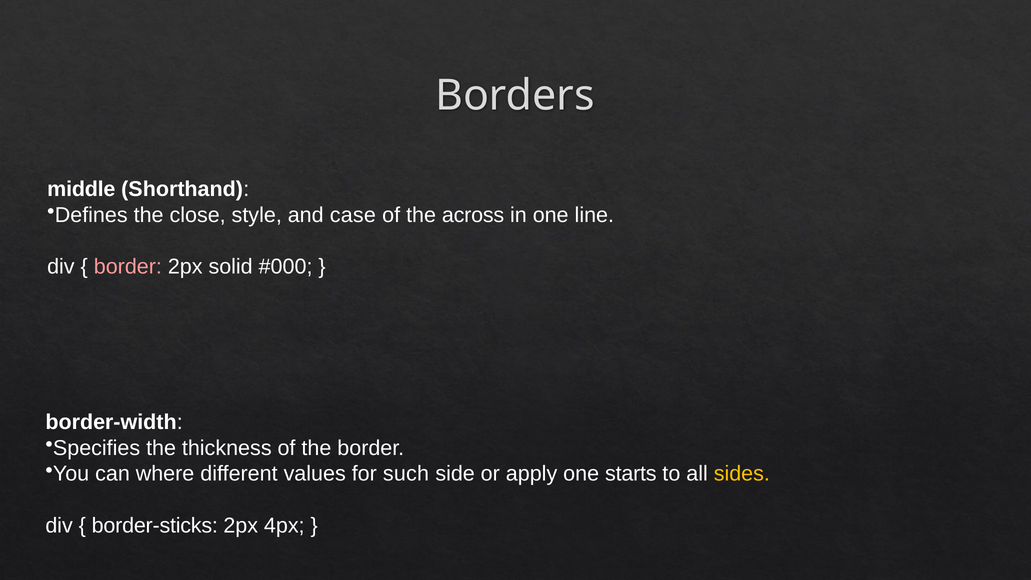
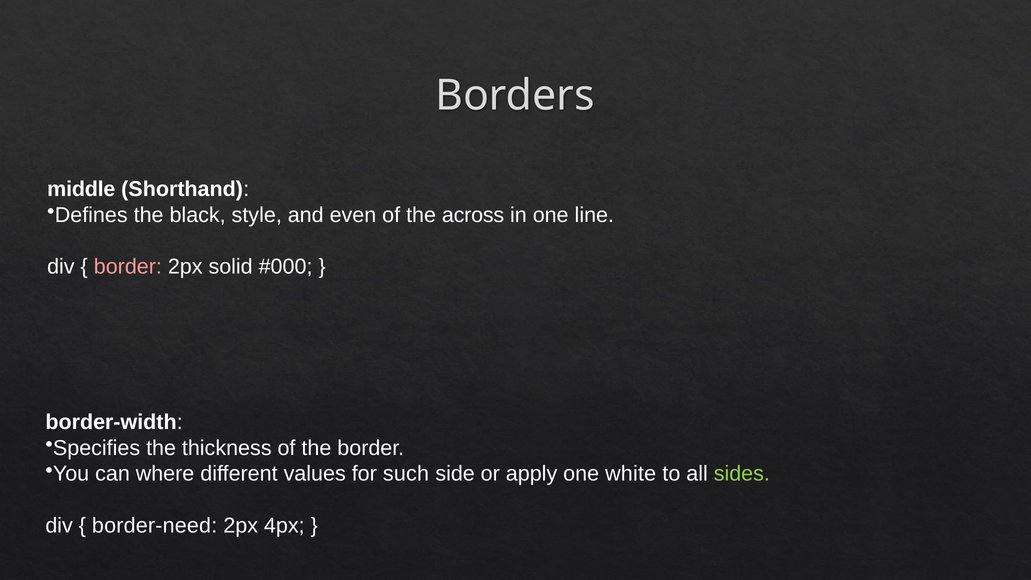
close: close -> black
case: case -> even
starts: starts -> white
sides colour: yellow -> light green
border-sticks: border-sticks -> border-need
